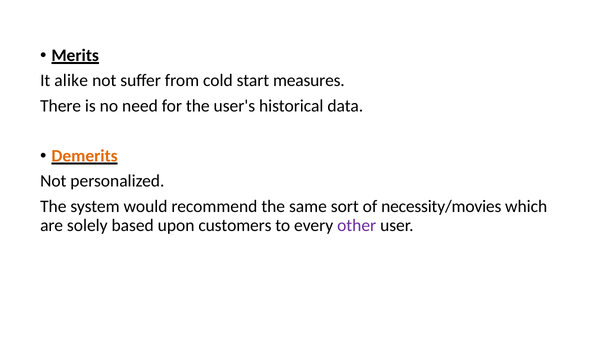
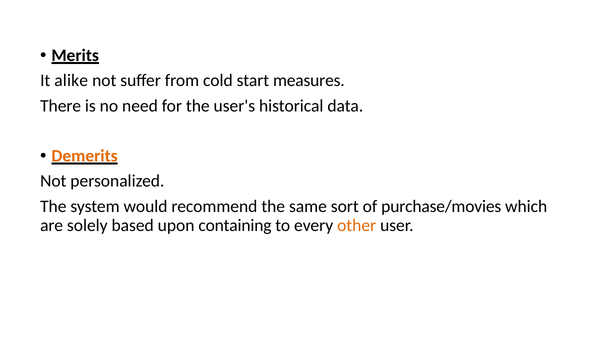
necessity/movies: necessity/movies -> purchase/movies
customers: customers -> containing
other colour: purple -> orange
